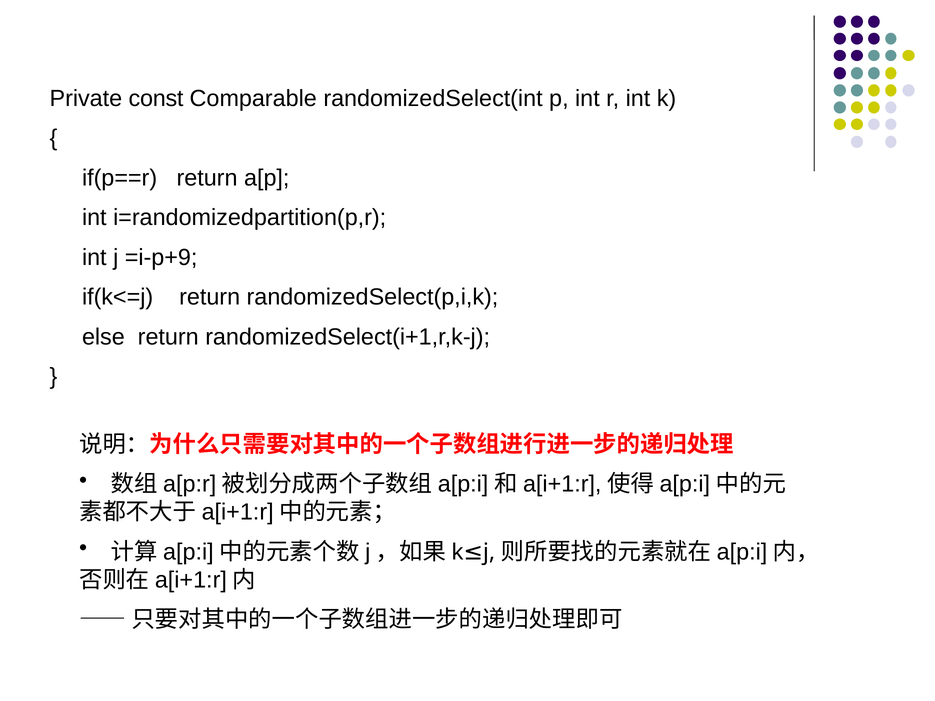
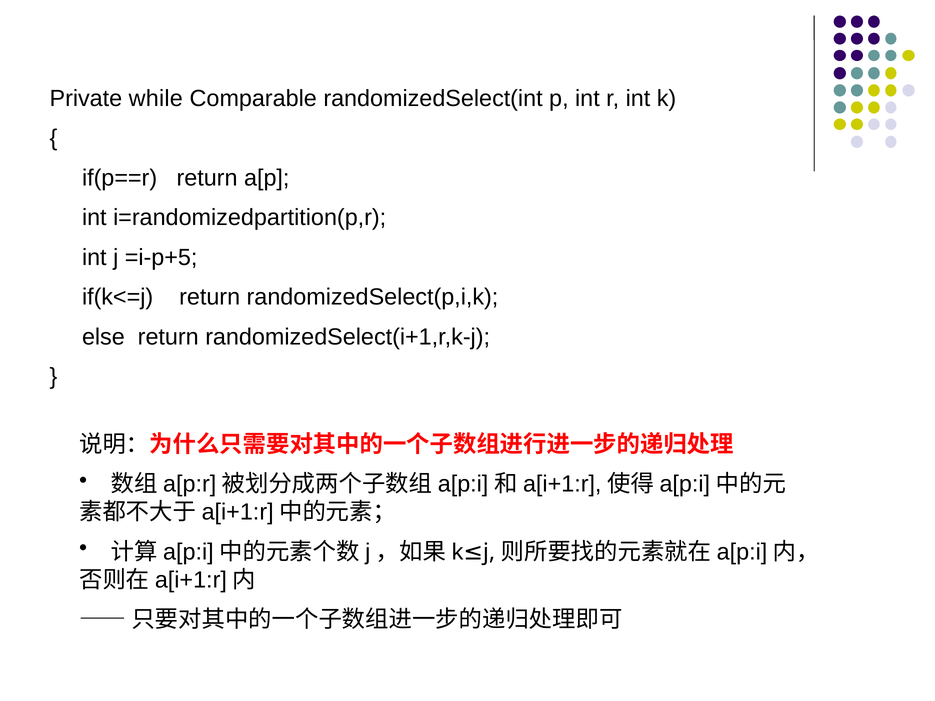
const: const -> while
=i-p+9: =i-p+9 -> =i-p+5
